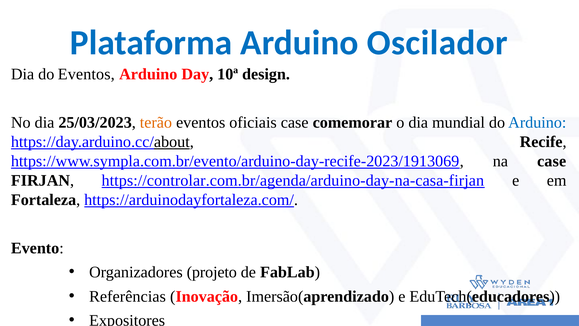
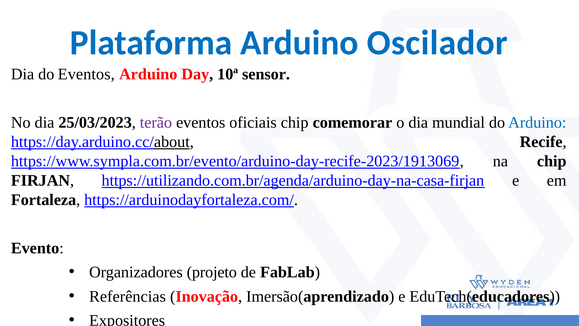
design: design -> sensor
terão colour: orange -> purple
oficiais case: case -> chip
na case: case -> chip
https://controlar.com.br/agenda/arduino-day-na-casa-firjan: https://controlar.com.br/agenda/arduino-day-na-casa-firjan -> https://utilizando.com.br/agenda/arduino-day-na-casa-firjan
